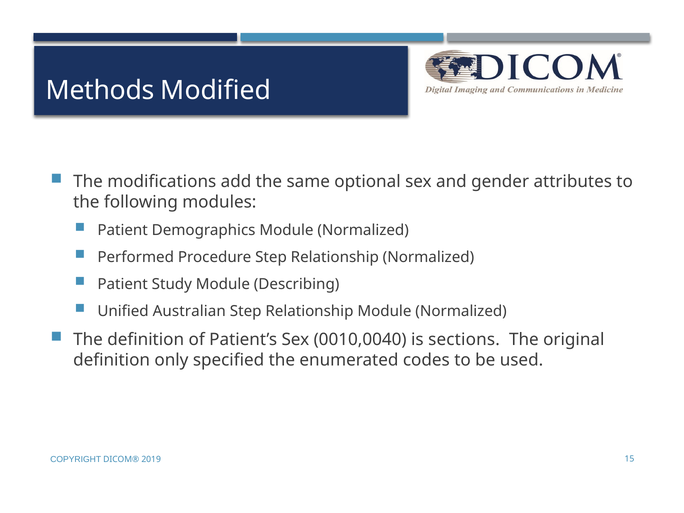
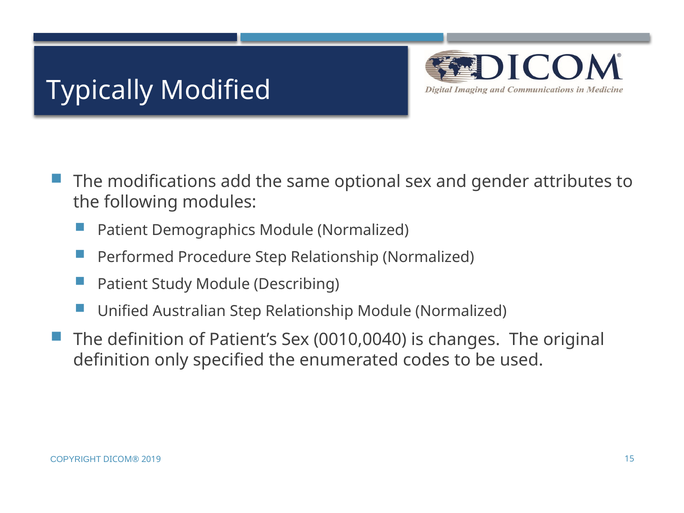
Methods: Methods -> Typically
sections: sections -> changes
